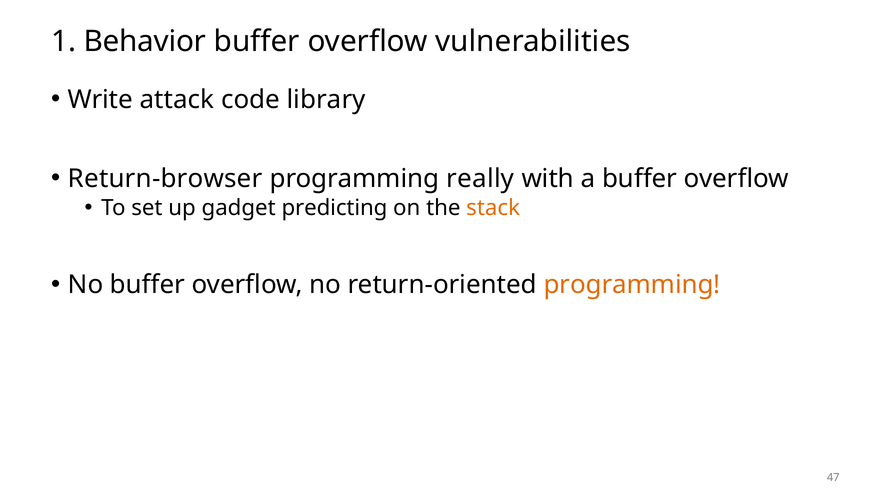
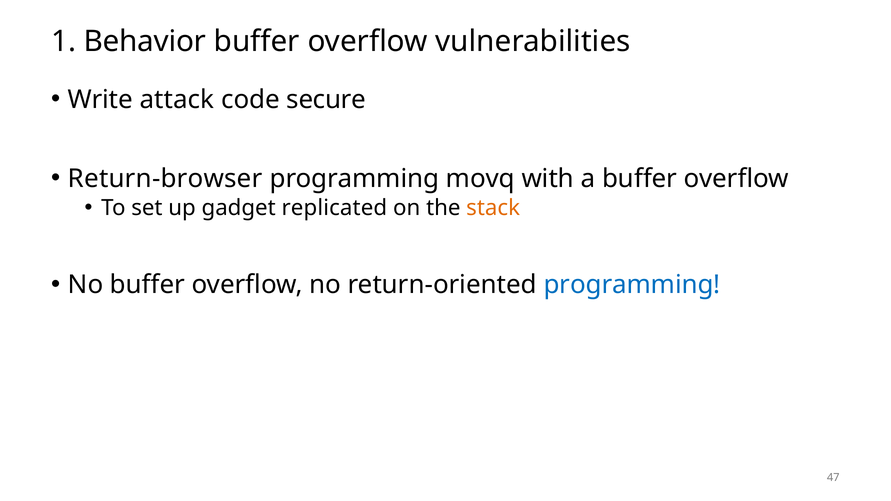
library: library -> secure
really: really -> movq
predicting: predicting -> replicated
programming at (632, 285) colour: orange -> blue
